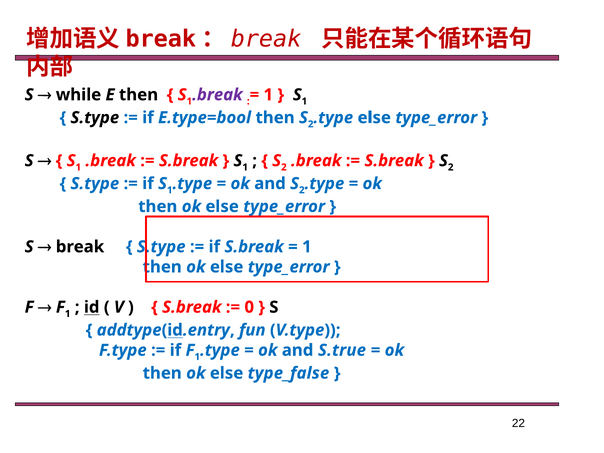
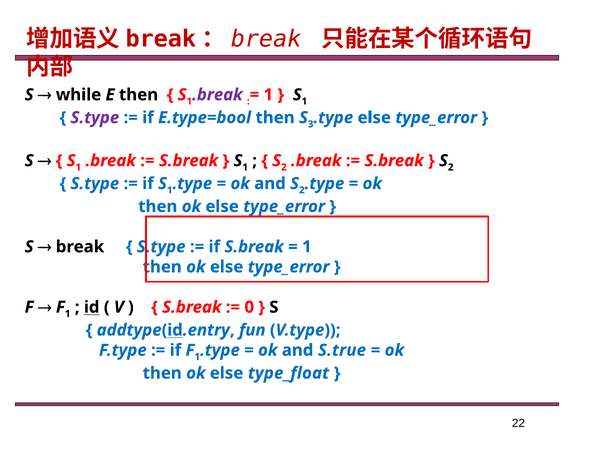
S.type at (95, 118) colour: black -> purple
then S 2: 2 -> 3
type_false: type_false -> type_float
